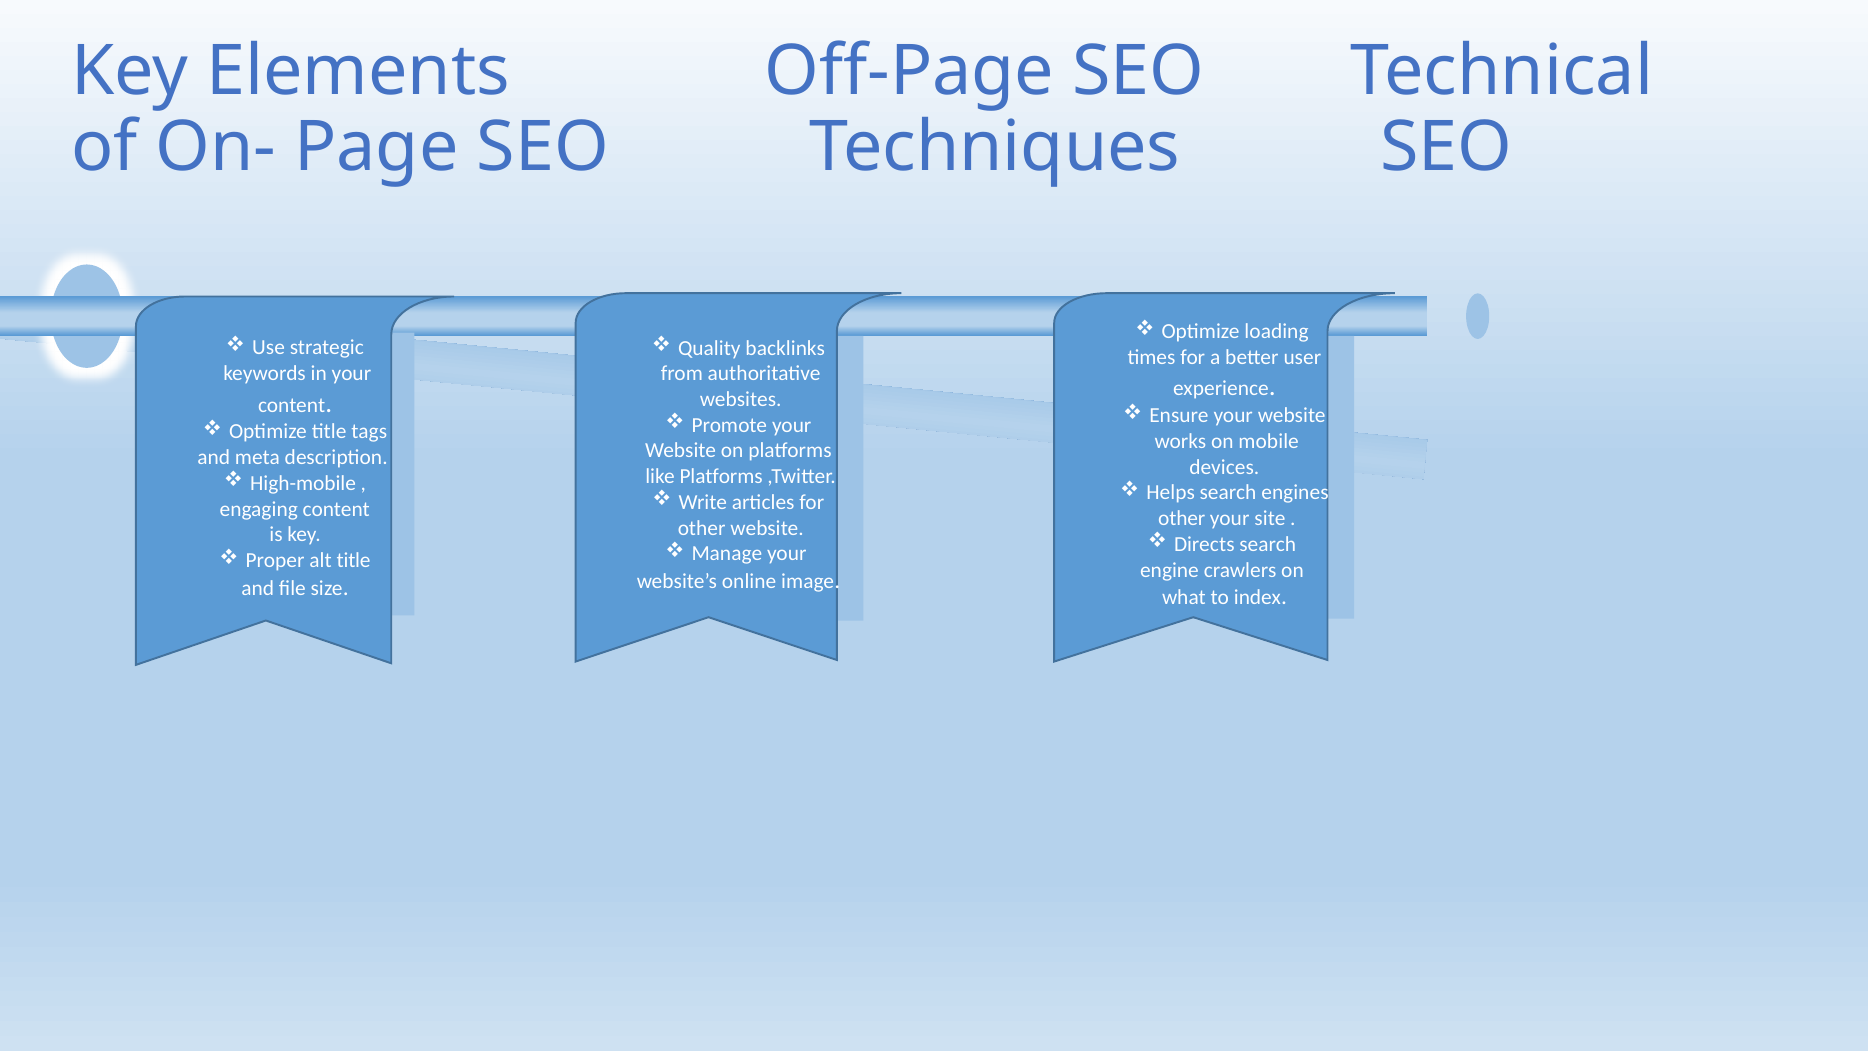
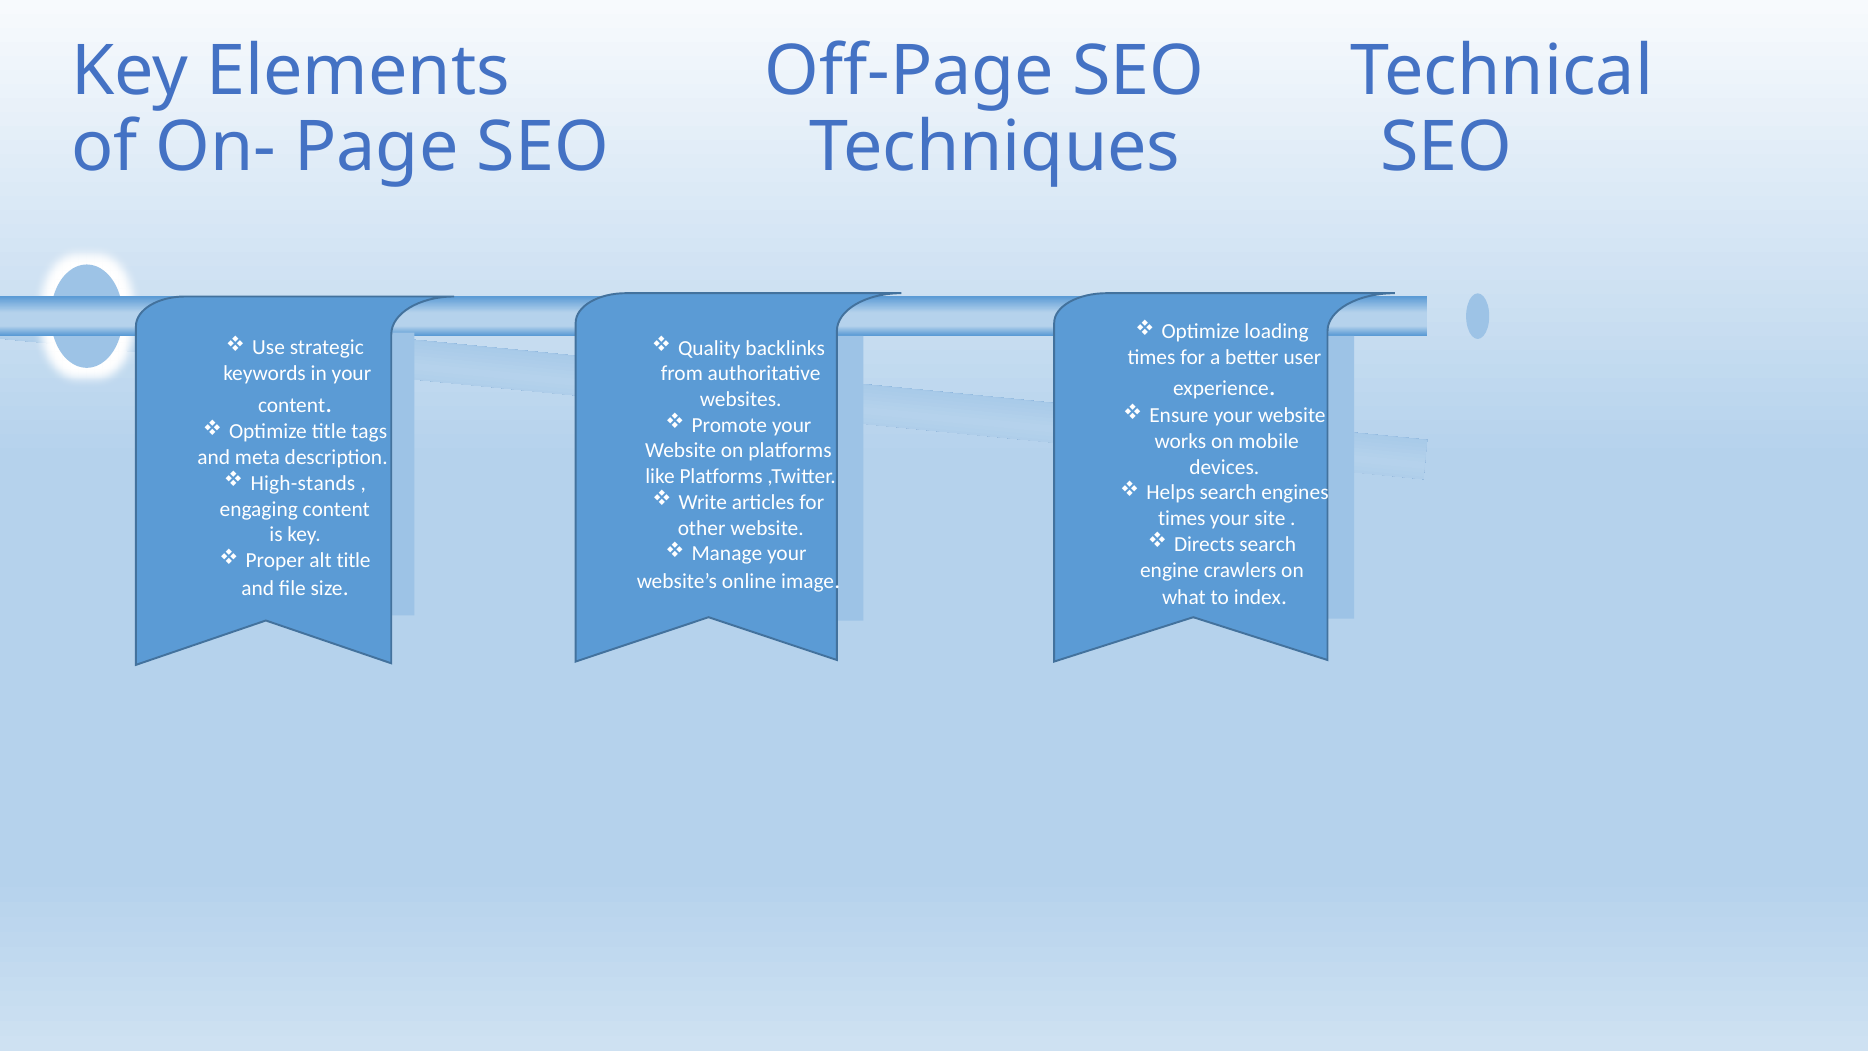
High-mobile: High-mobile -> High-stands
other at (1182, 518): other -> times
